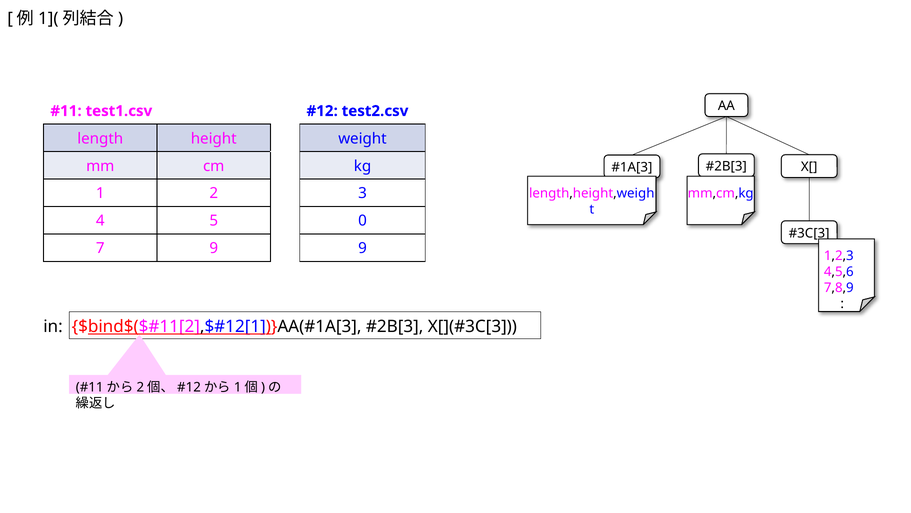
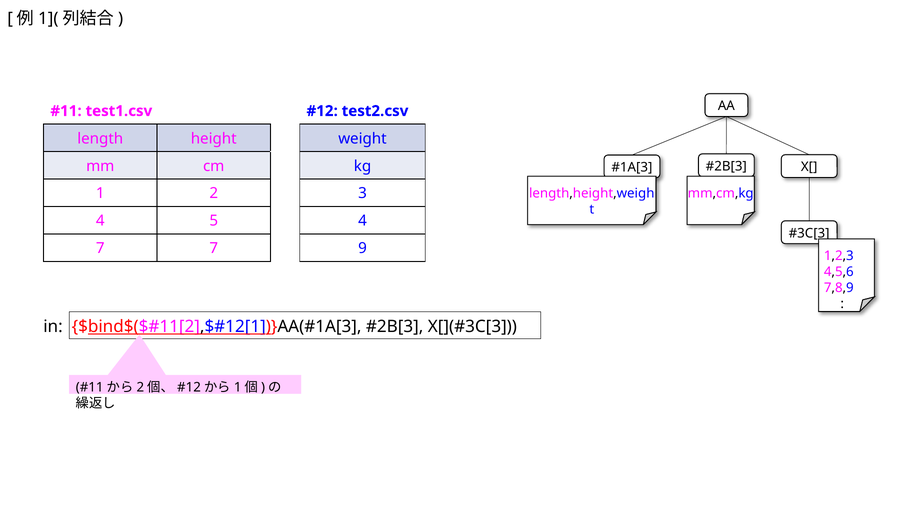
5 0: 0 -> 4
7 9: 9 -> 7
